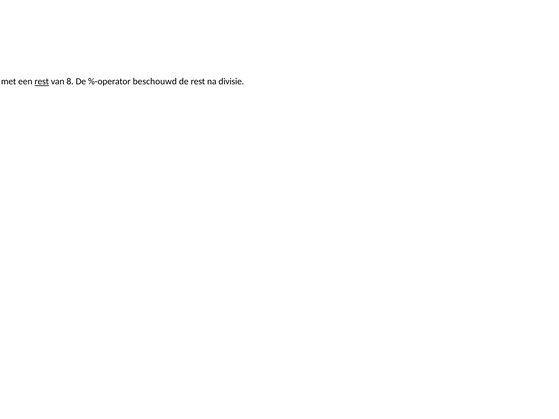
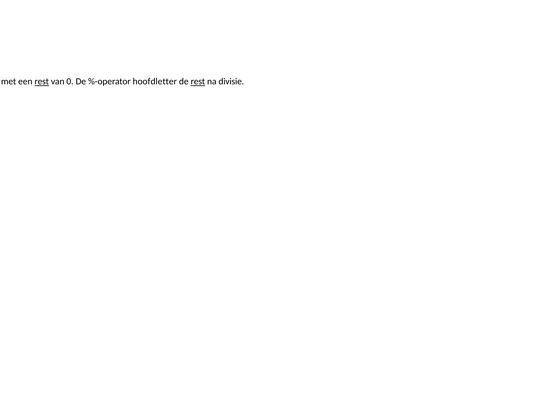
8: 8 -> 0
beschouwd: beschouwd -> hoofdletter
rest at (198, 82) underline: none -> present
